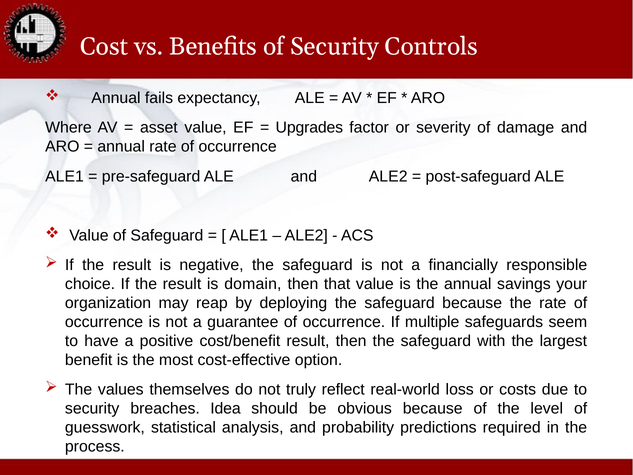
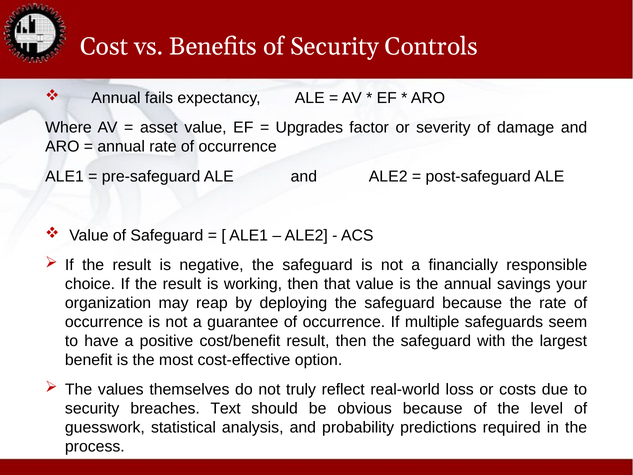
domain: domain -> working
Idea: Idea -> Text
